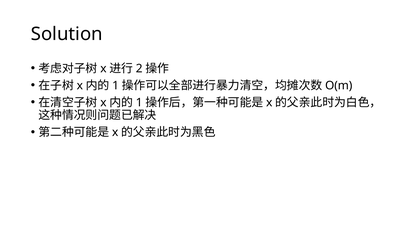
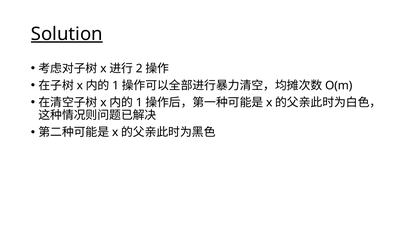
Solution underline: none -> present
